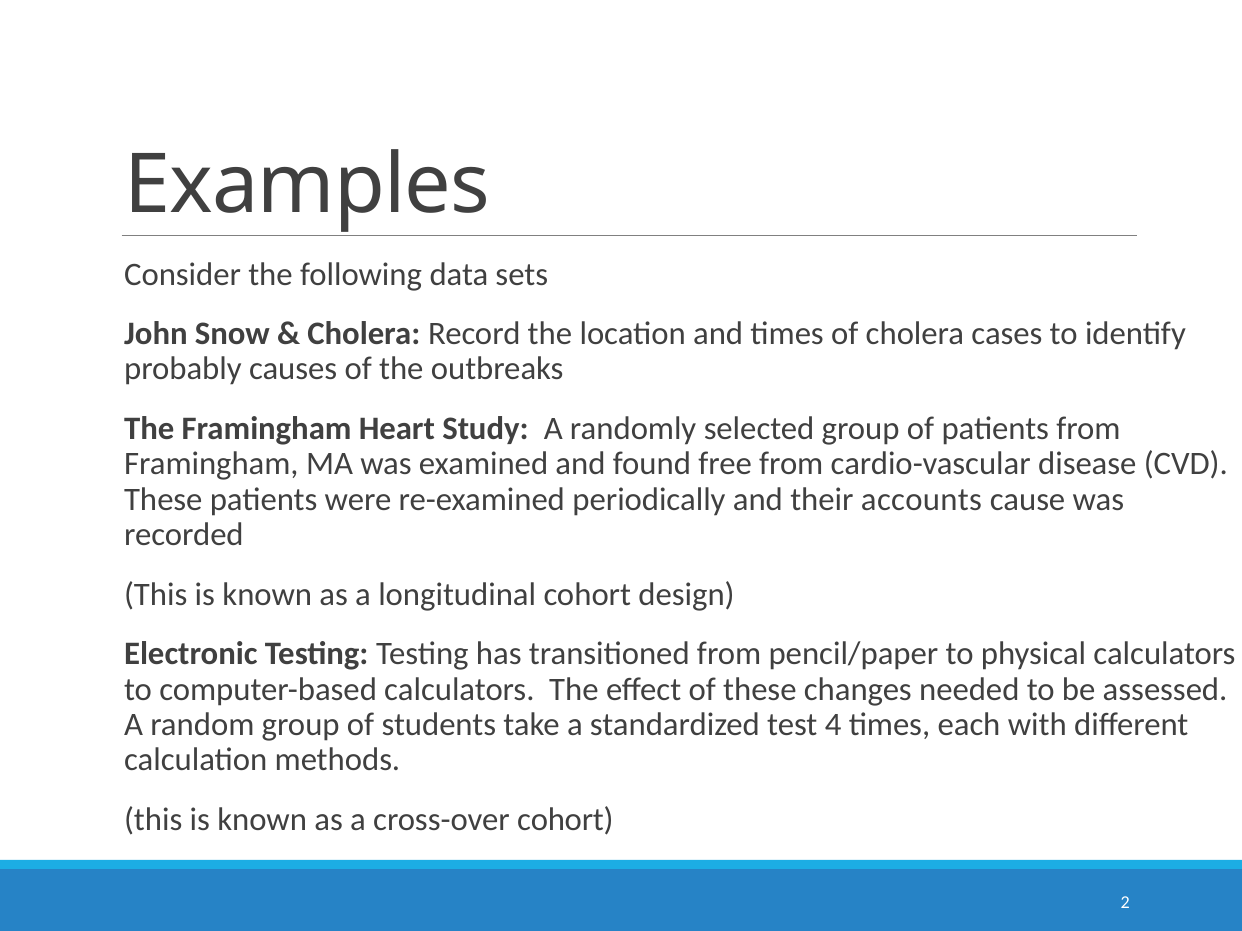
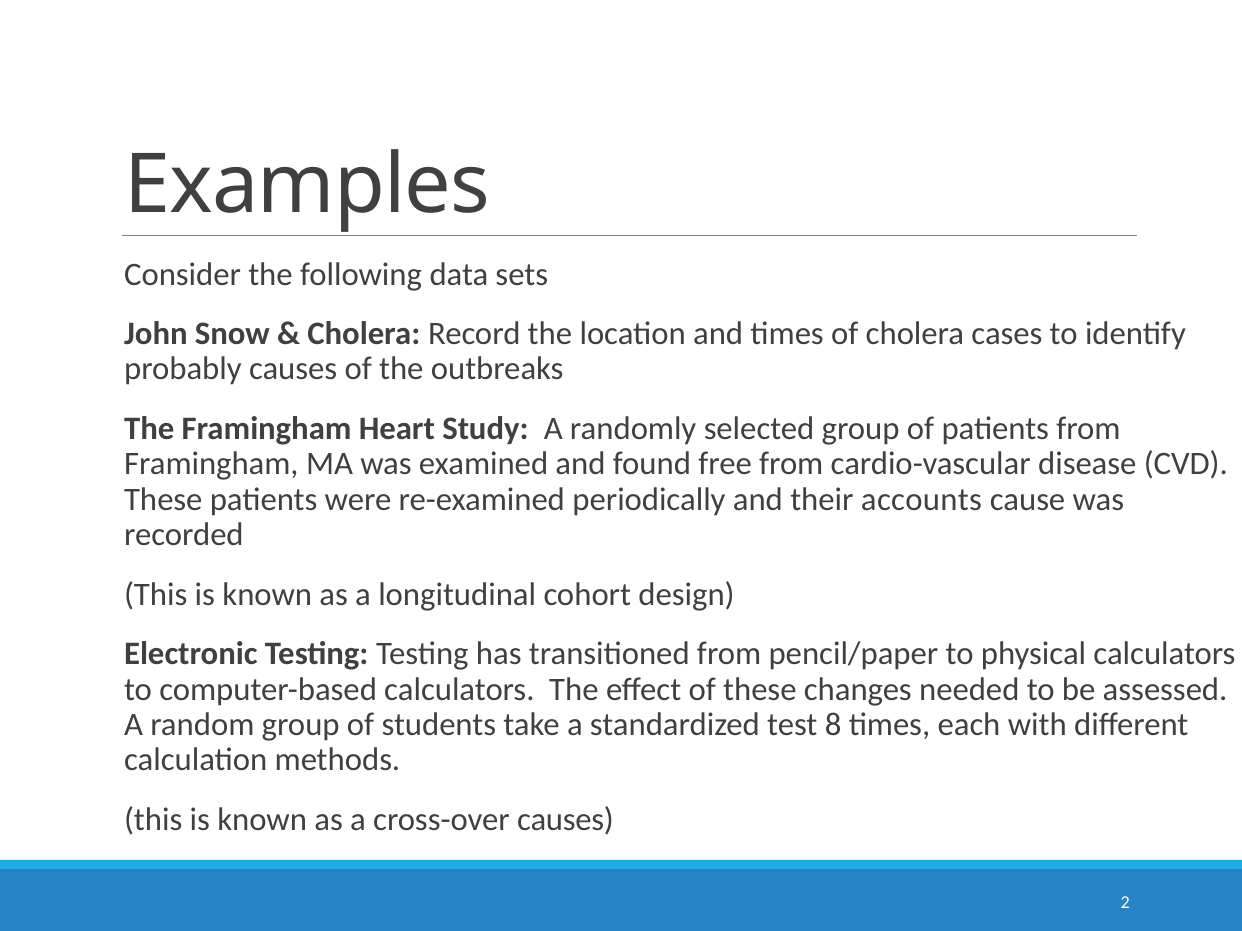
4: 4 -> 8
cross-over cohort: cohort -> causes
